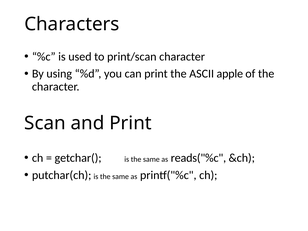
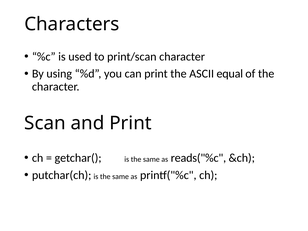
apple: apple -> equal
